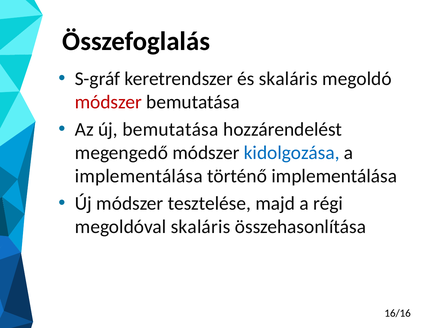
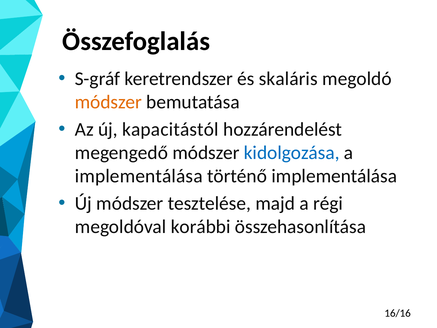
módszer at (108, 102) colour: red -> orange
új bemutatása: bemutatása -> kapacitástól
megoldóval skaláris: skaláris -> korábbi
